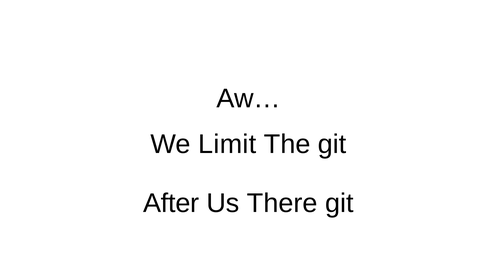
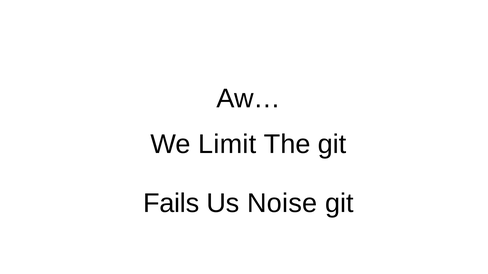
After: After -> Fails
There: There -> Noise
